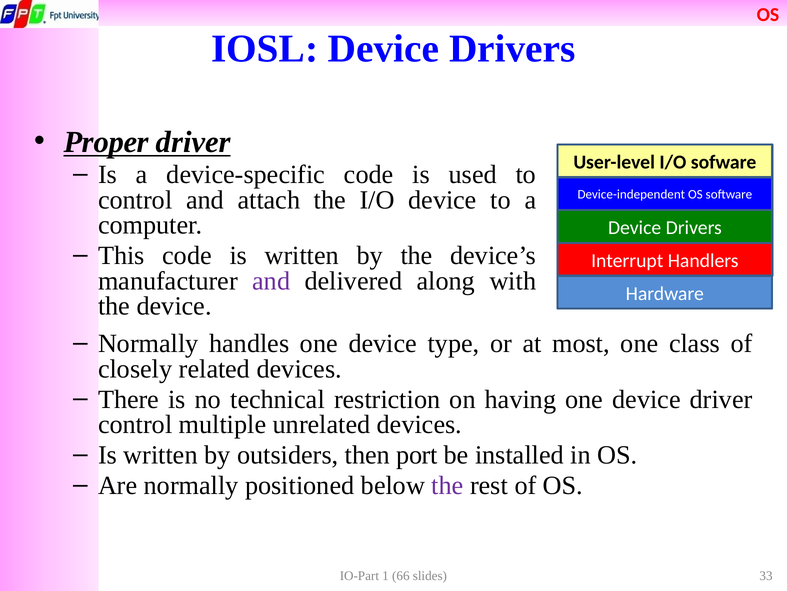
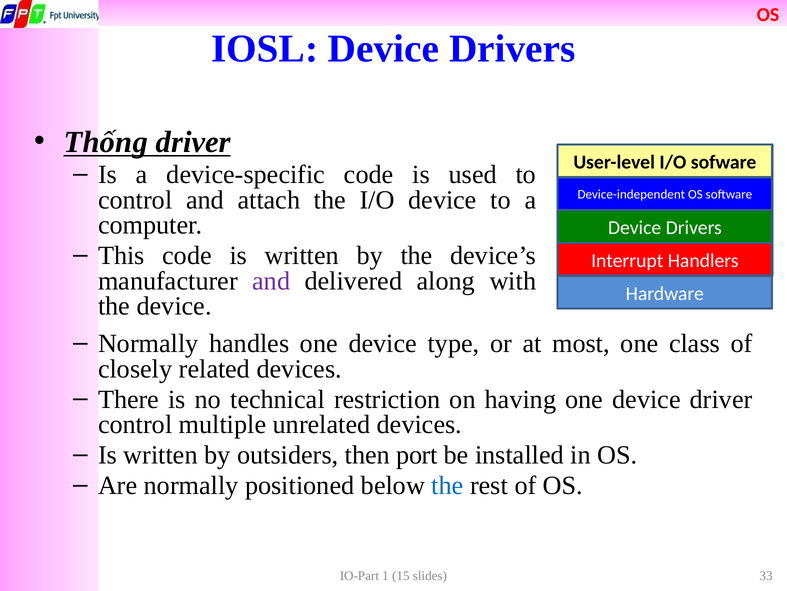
Proper: Proper -> Thống
the at (448, 485) colour: purple -> blue
66: 66 -> 15
